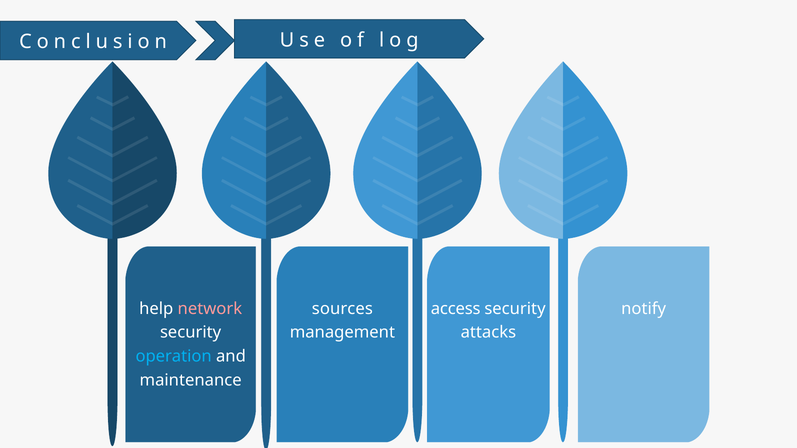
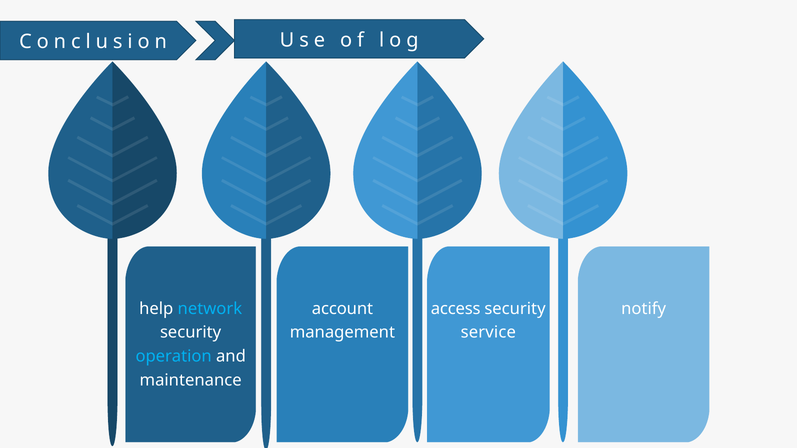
network colour: pink -> light blue
sources: sources -> account
attacks: attacks -> service
